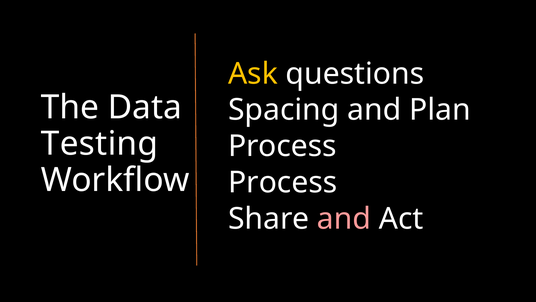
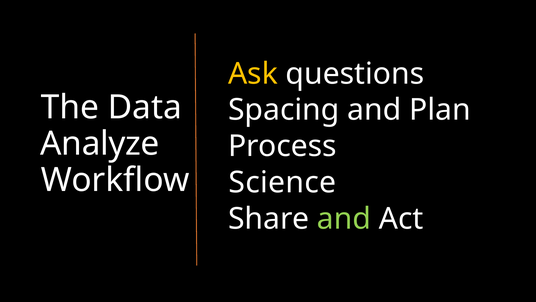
Testing: Testing -> Analyze
Process at (283, 182): Process -> Science
and at (344, 218) colour: pink -> light green
